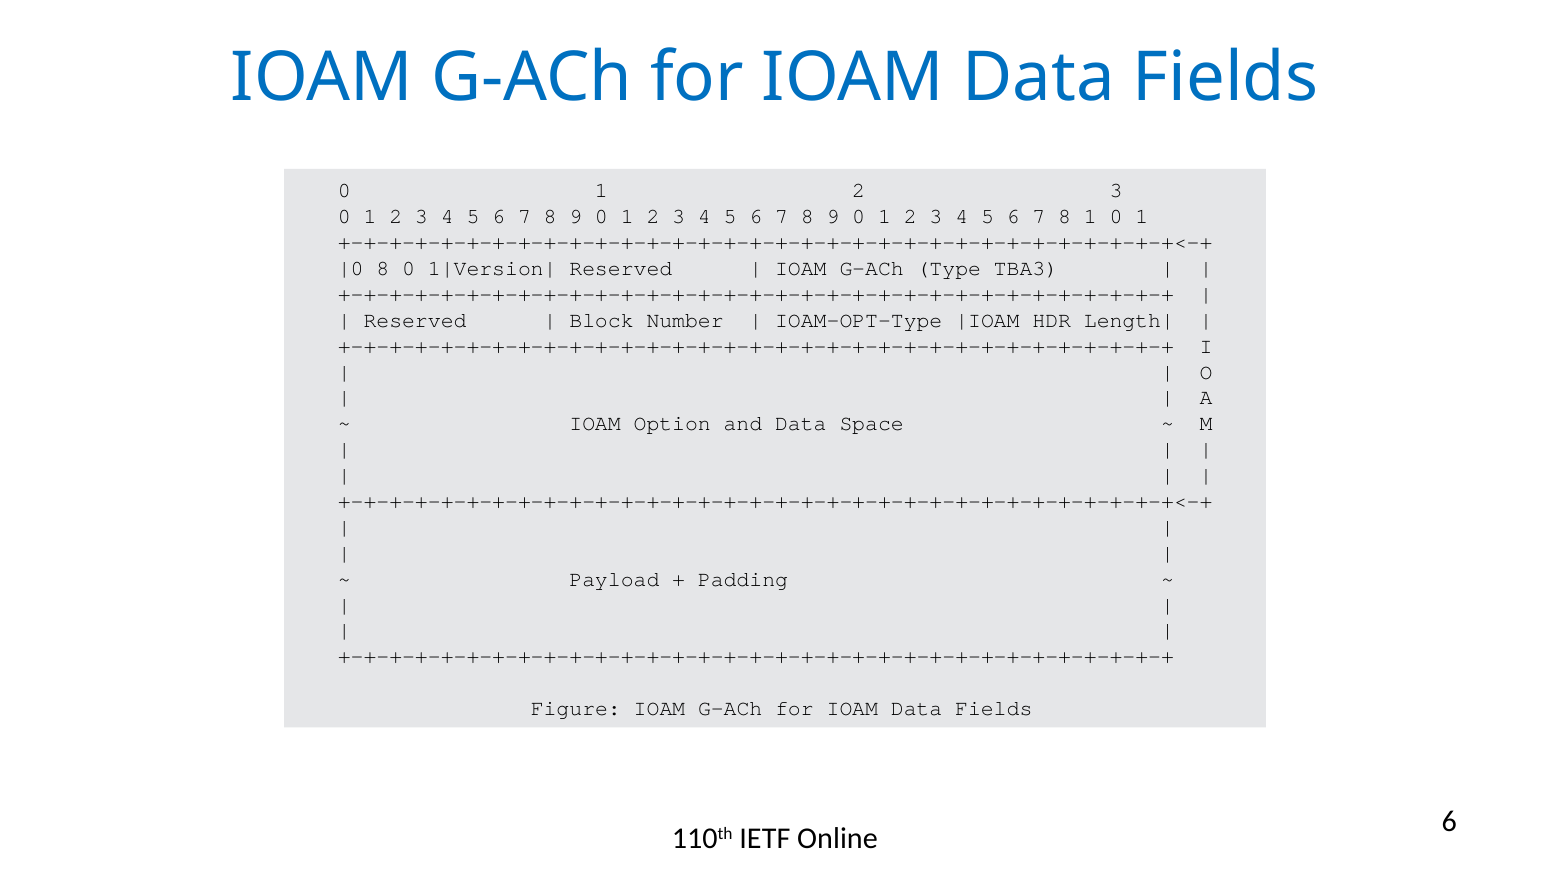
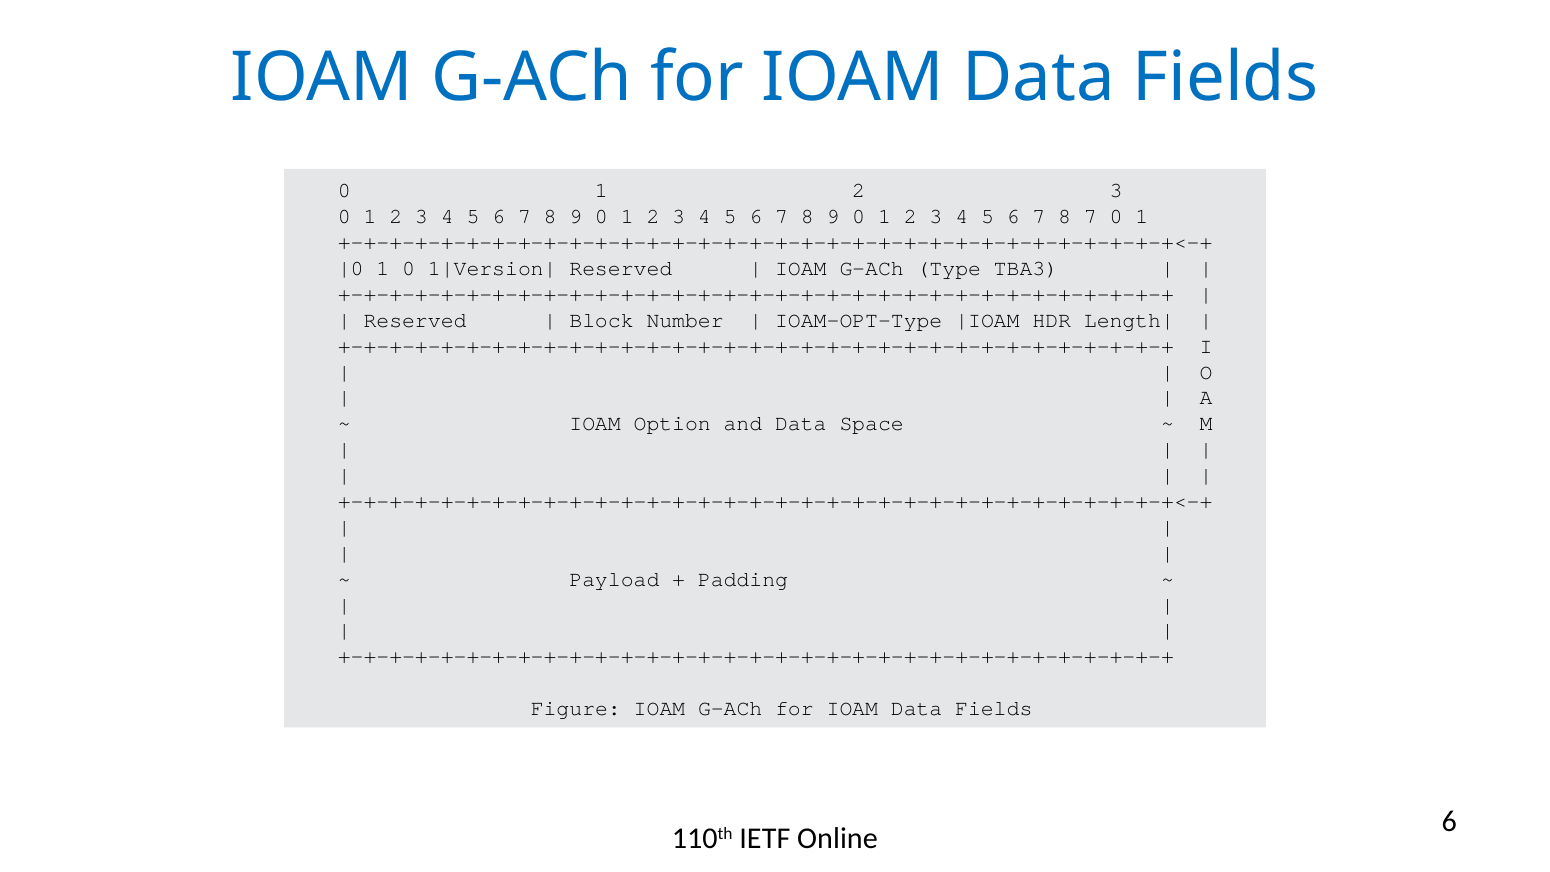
8 1: 1 -> 7
8 at (383, 268): 8 -> 1
